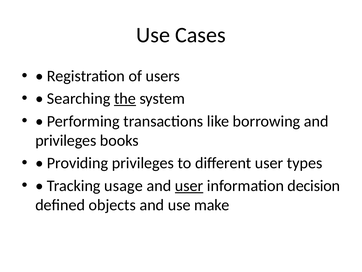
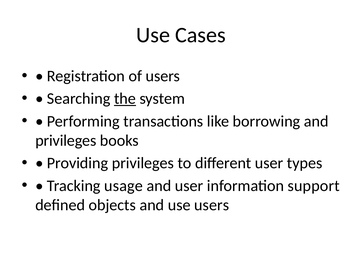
user at (189, 185) underline: present -> none
decision: decision -> support
use make: make -> users
